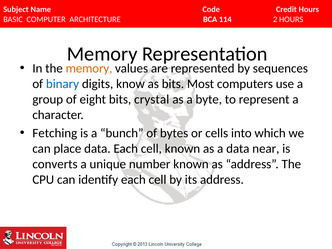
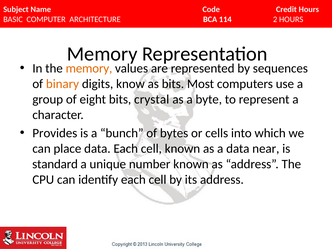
binary colour: blue -> orange
Fetching: Fetching -> Provides
converts: converts -> standard
